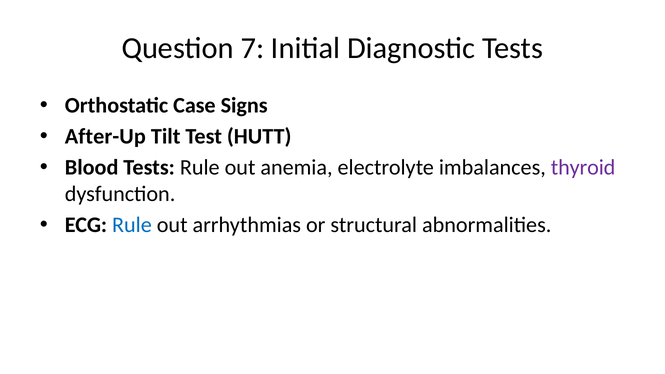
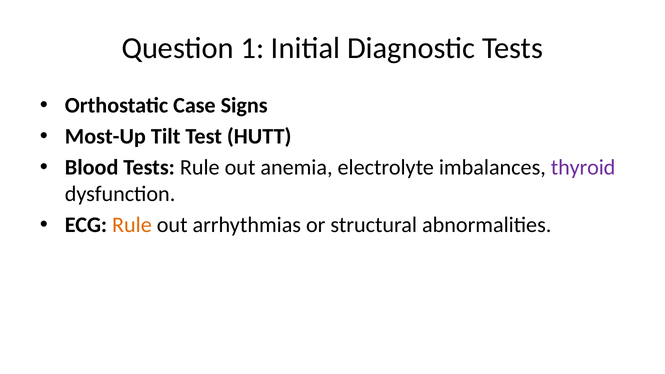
7: 7 -> 1
After-Up: After-Up -> Most-Up
Rule at (132, 225) colour: blue -> orange
